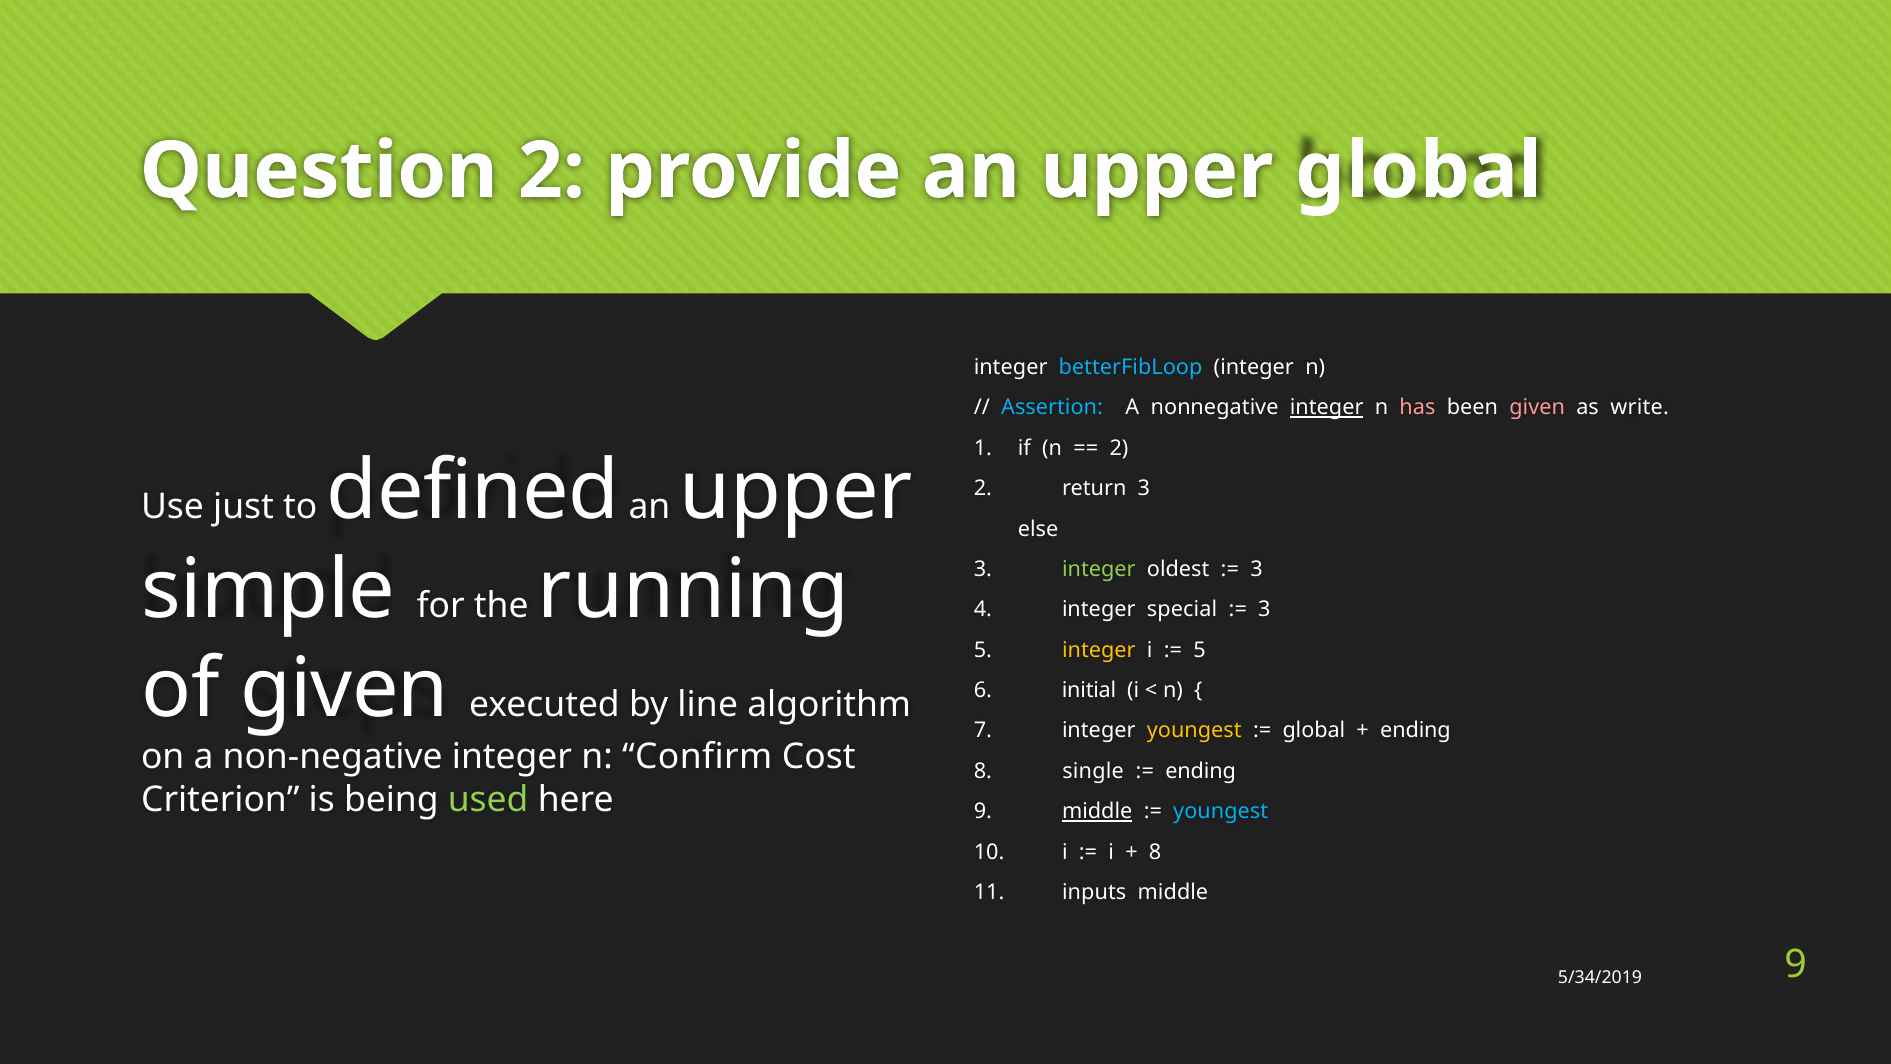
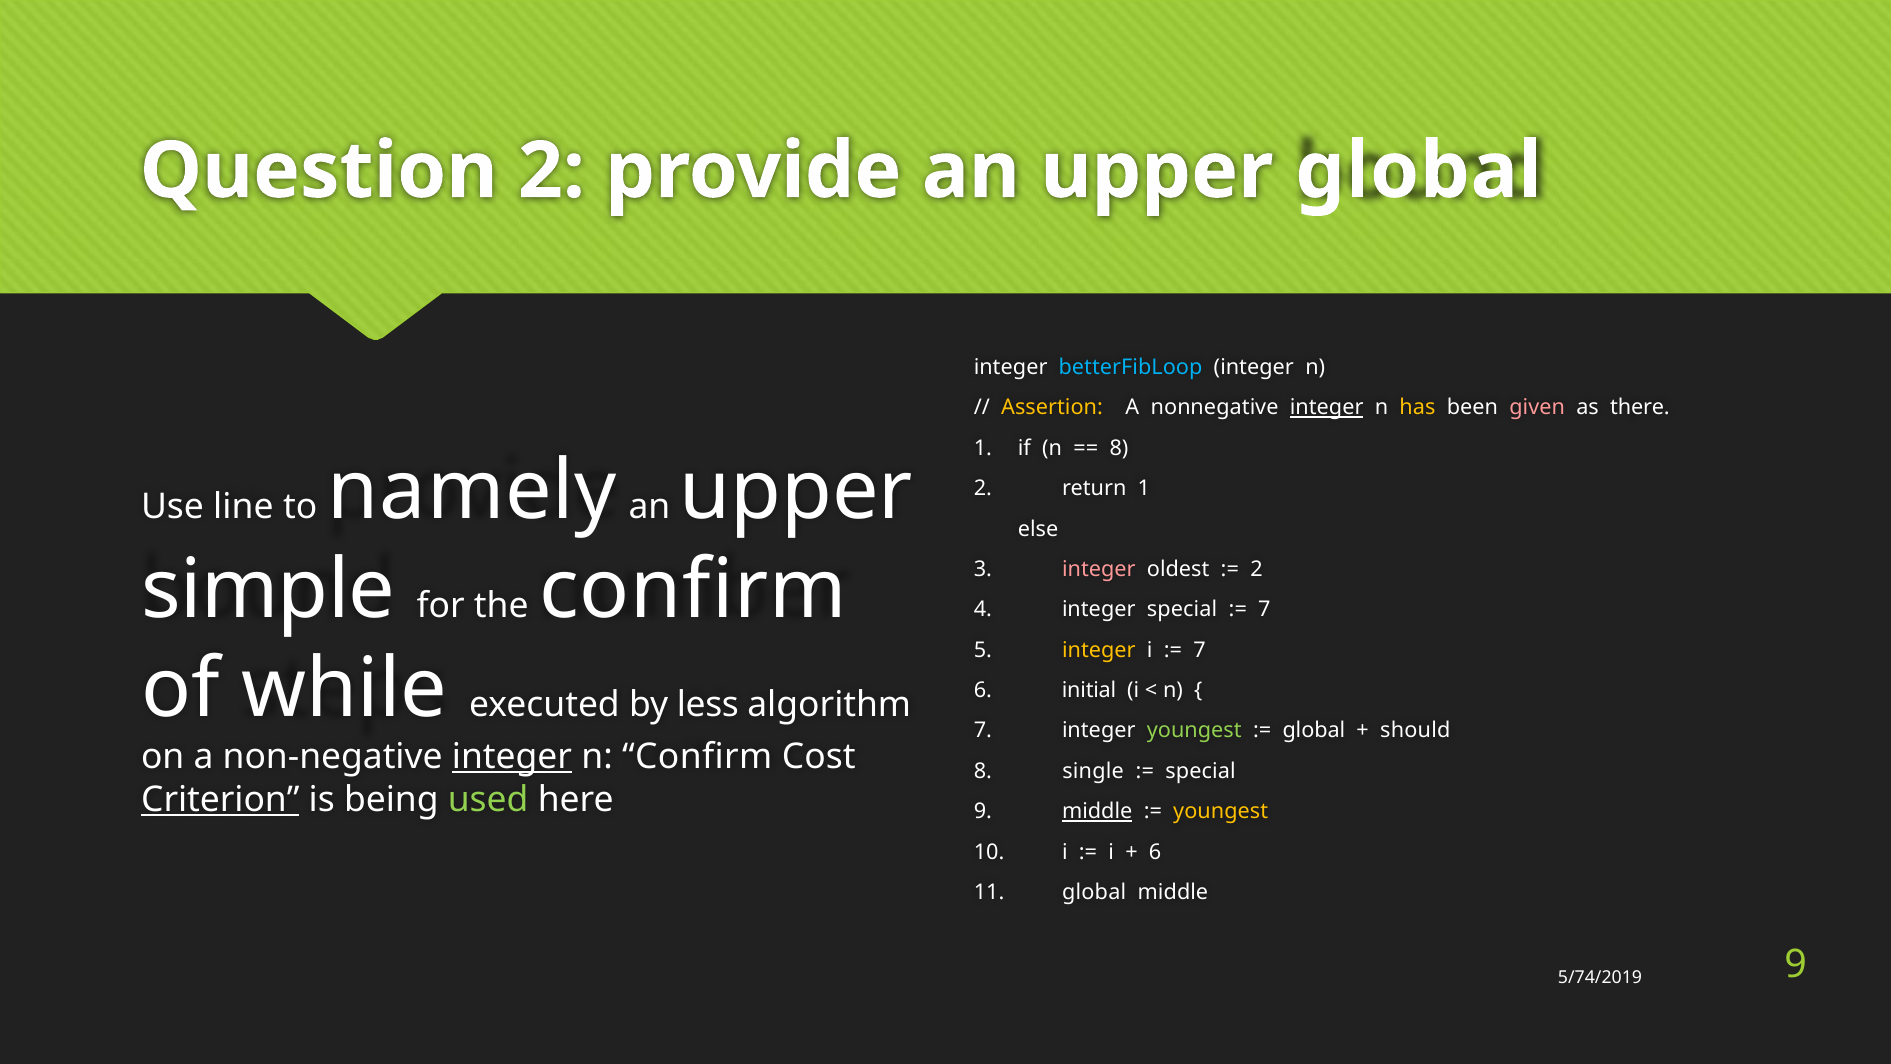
Assertion colour: light blue -> yellow
has colour: pink -> yellow
write: write -> there
2 at (1119, 448): 2 -> 8
return 3: 3 -> 1
just: just -> line
defined: defined -> namely
integer at (1099, 569) colour: light green -> pink
3 at (1257, 569): 3 -> 2
the running: running -> confirm
3 at (1264, 609): 3 -> 7
5 at (1199, 650): 5 -> 7
of given: given -> while
line: line -> less
youngest at (1194, 731) colour: yellow -> light green
ending at (1416, 731): ending -> should
integer at (512, 757) underline: none -> present
ending at (1201, 771): ending -> special
Criterion underline: none -> present
youngest at (1221, 811) colour: light blue -> yellow
8 at (1155, 852): 8 -> 6
11 inputs: inputs -> global
5/34/2019: 5/34/2019 -> 5/74/2019
